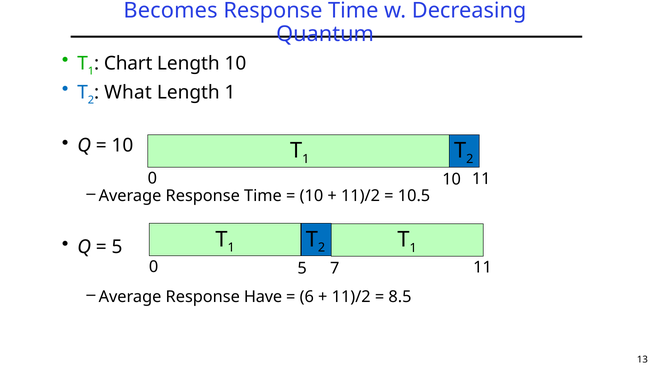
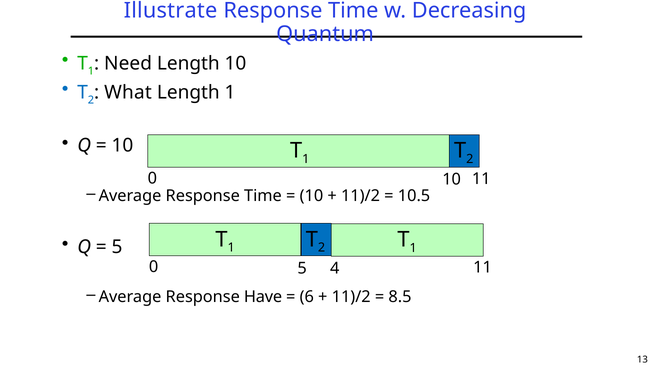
Becomes: Becomes -> Illustrate
Chart: Chart -> Need
7: 7 -> 4
